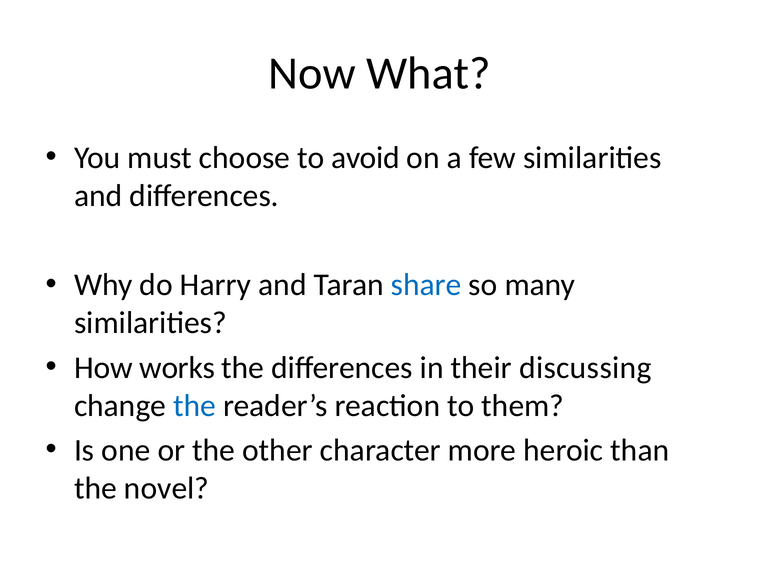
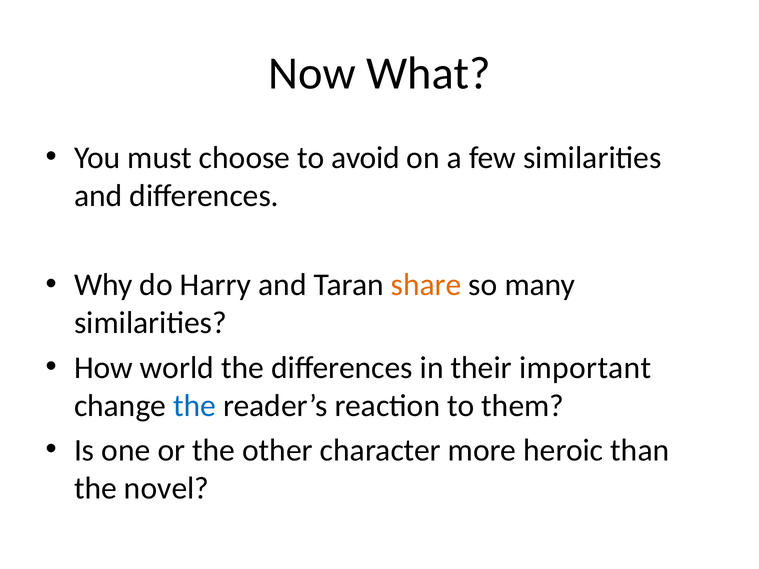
share colour: blue -> orange
works: works -> world
discussing: discussing -> important
